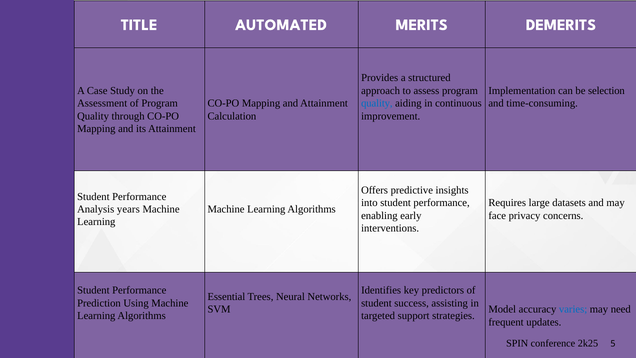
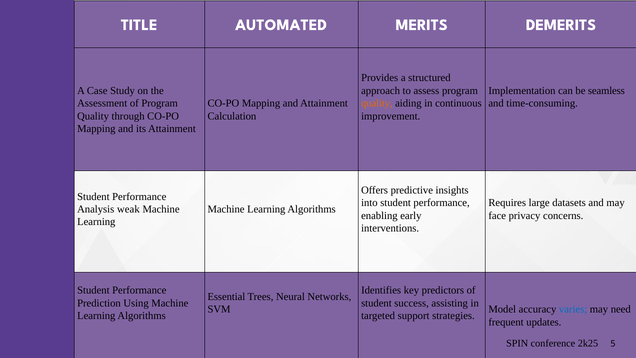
selection: selection -> seamless
quality at (377, 103) colour: blue -> orange
years: years -> weak
